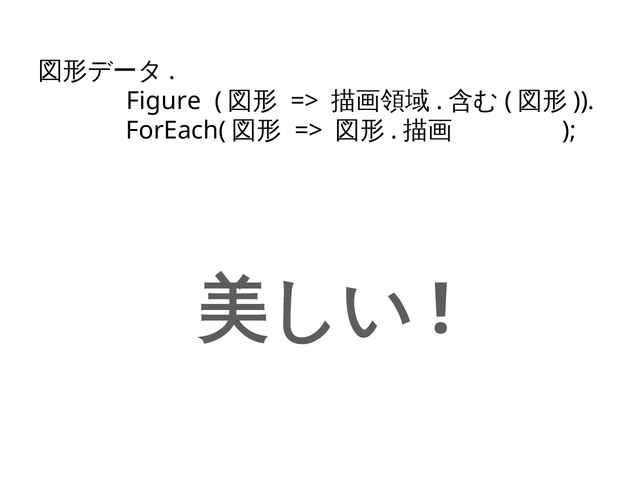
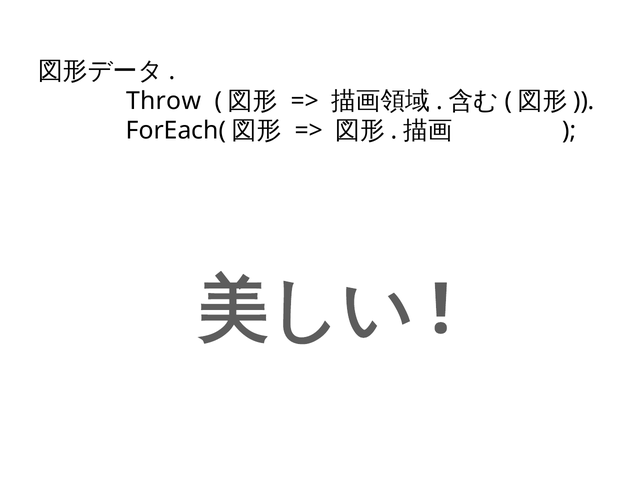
Figure: Figure -> Throw
